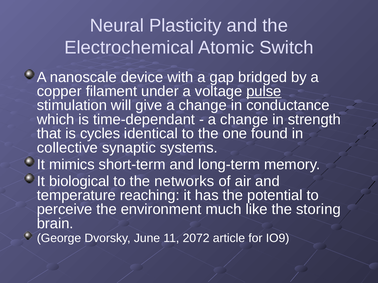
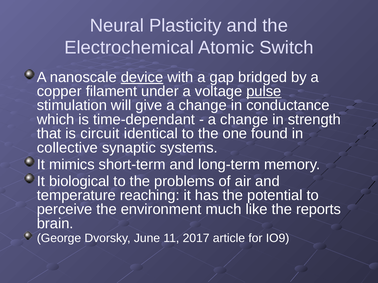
device underline: none -> present
cycles: cycles -> circuit
networks: networks -> problems
storing: storing -> reports
2072: 2072 -> 2017
